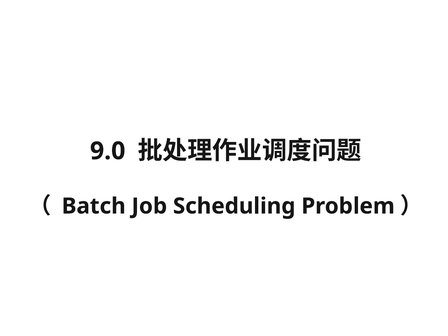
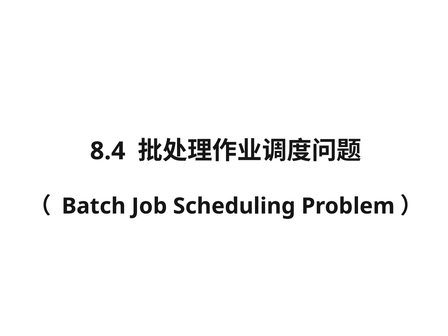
9.0: 9.0 -> 8.4
